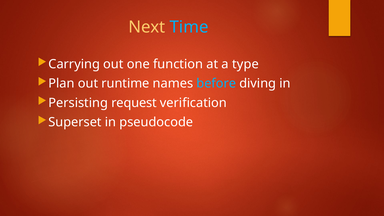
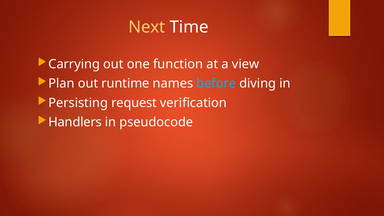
Time colour: light blue -> white
type: type -> view
Superset: Superset -> Handlers
